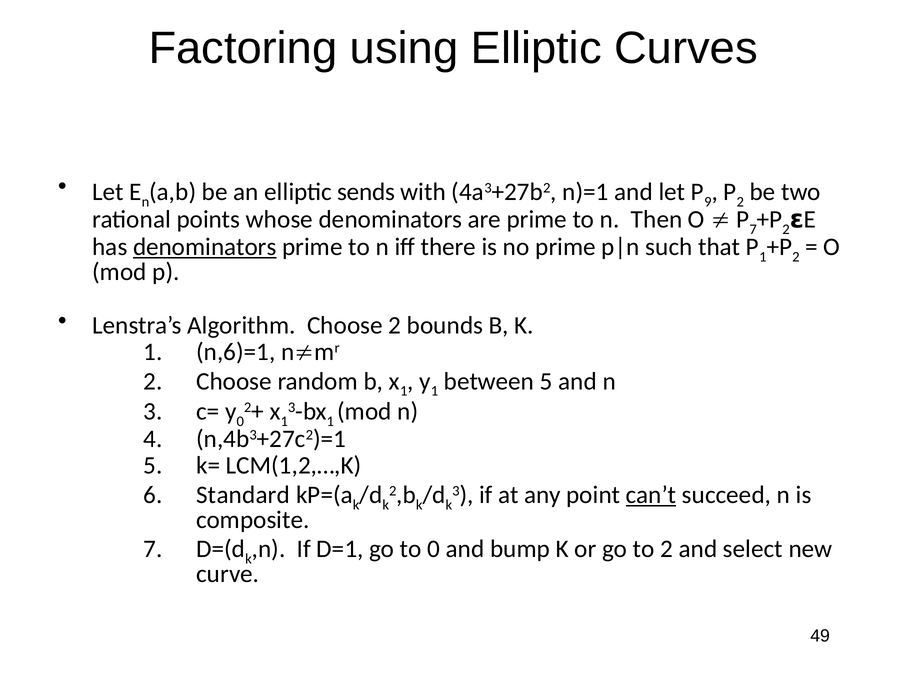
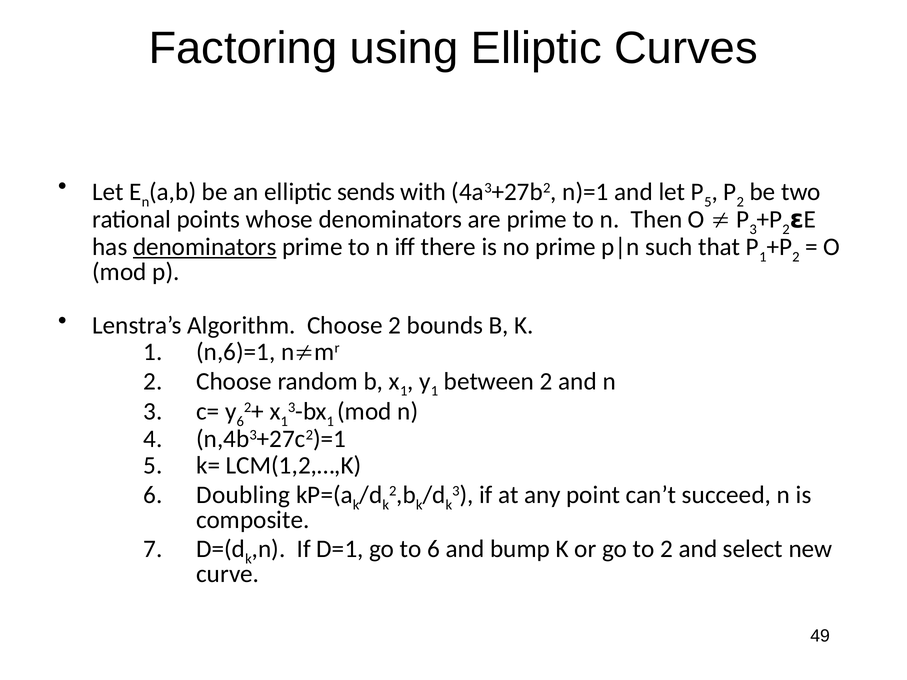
P 9: 9 -> 5
P 7: 7 -> 3
between 5: 5 -> 2
0 at (240, 421): 0 -> 6
Standard: Standard -> Doubling
can’t underline: present -> none
to 0: 0 -> 6
